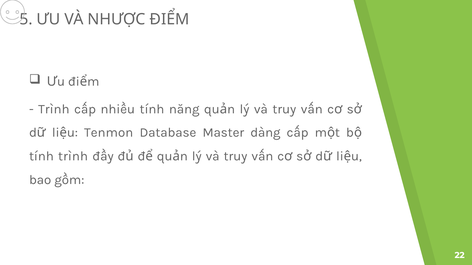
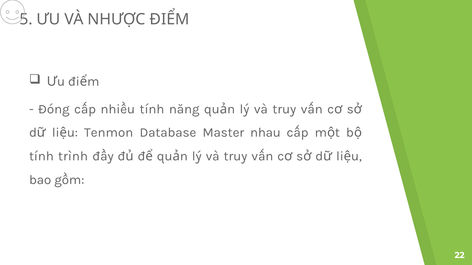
Trình at (54, 109): Trình -> Đóng
dàng: dàng -> nhau
